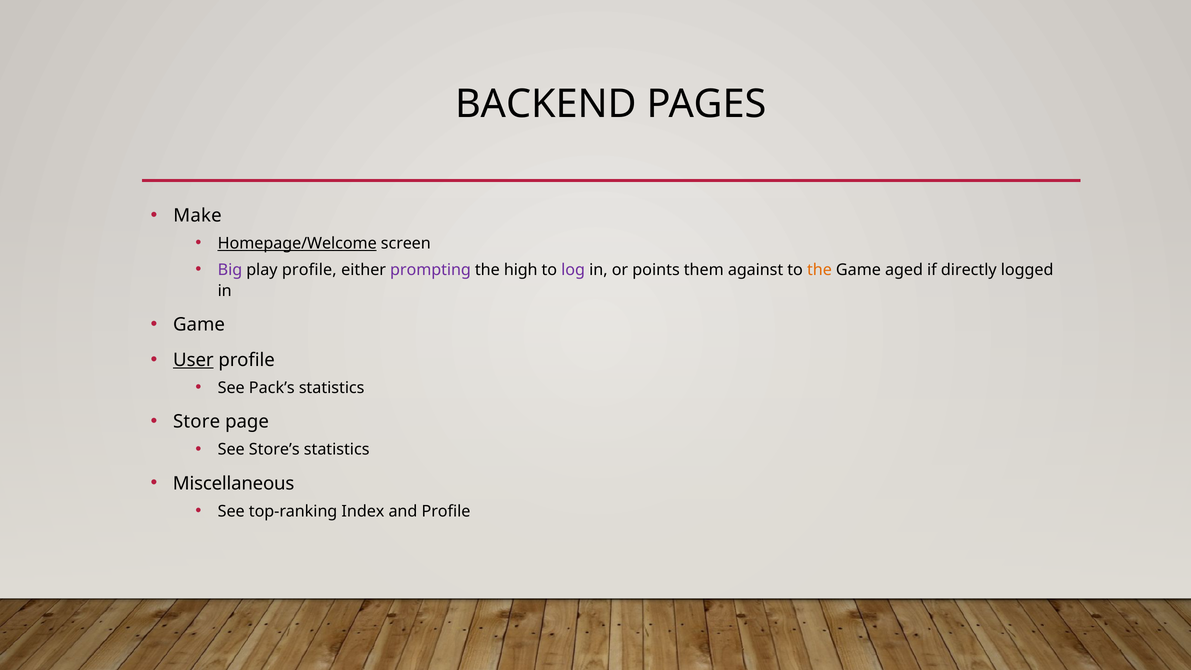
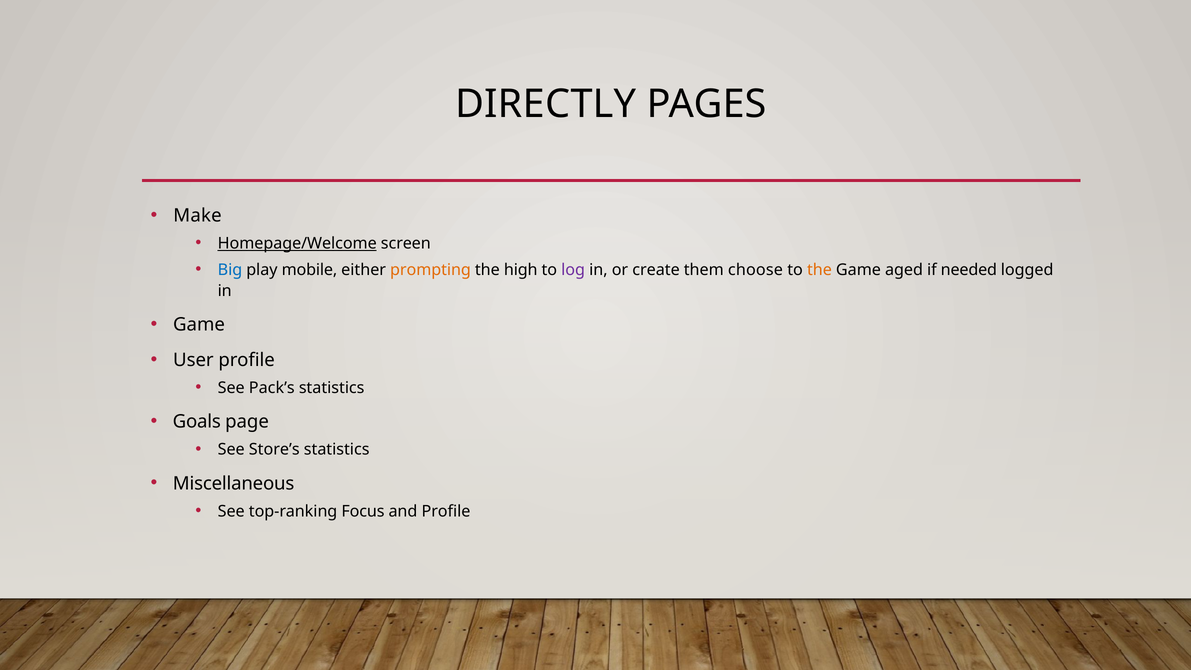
BACKEND: BACKEND -> DIRECTLY
Big colour: purple -> blue
play profile: profile -> mobile
prompting colour: purple -> orange
points: points -> create
against: against -> choose
directly: directly -> needed
User underline: present -> none
Store: Store -> Goals
Index: Index -> Focus
